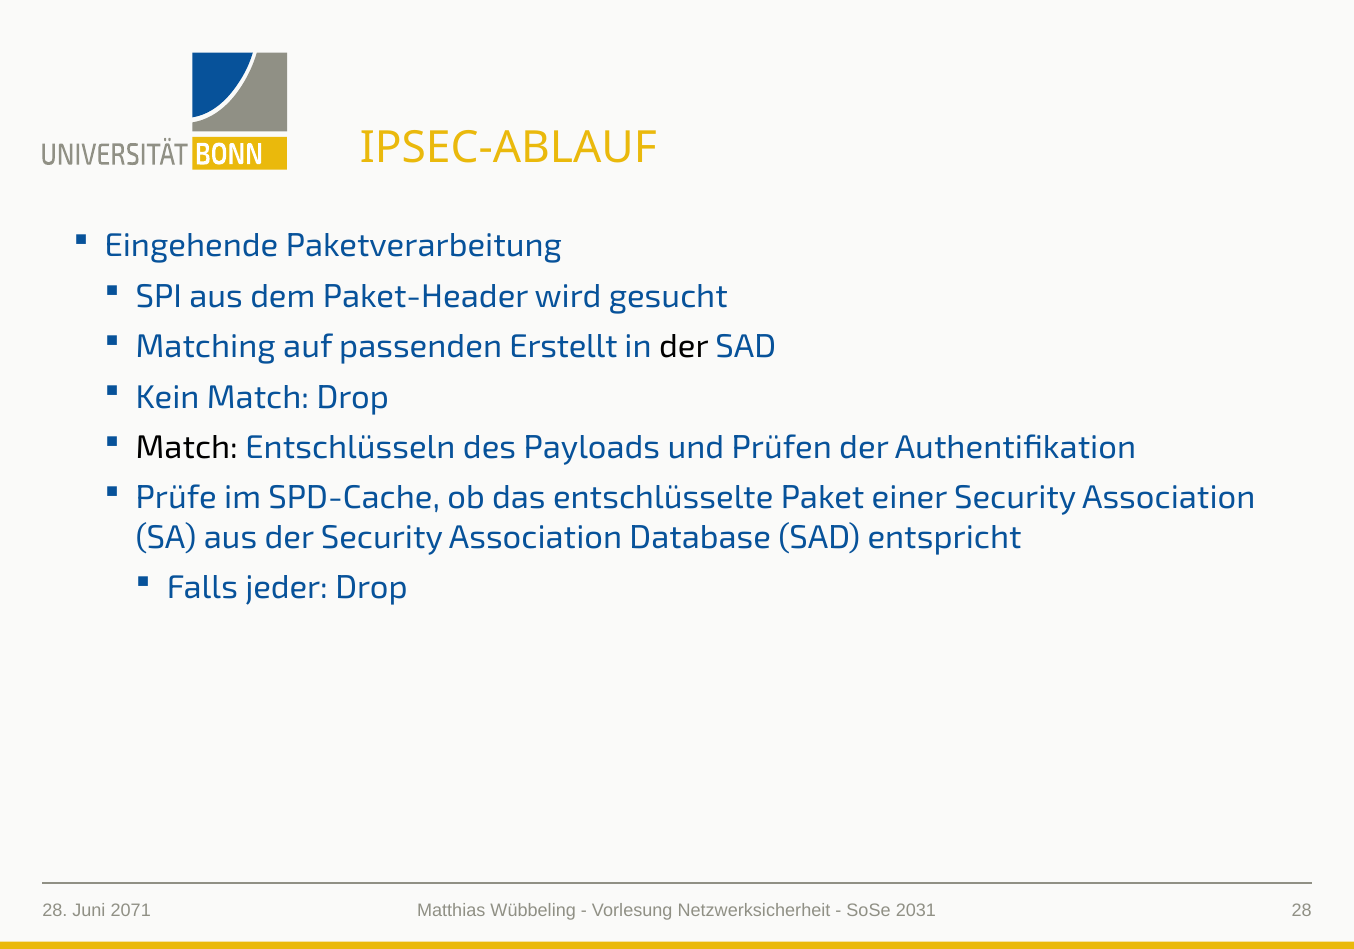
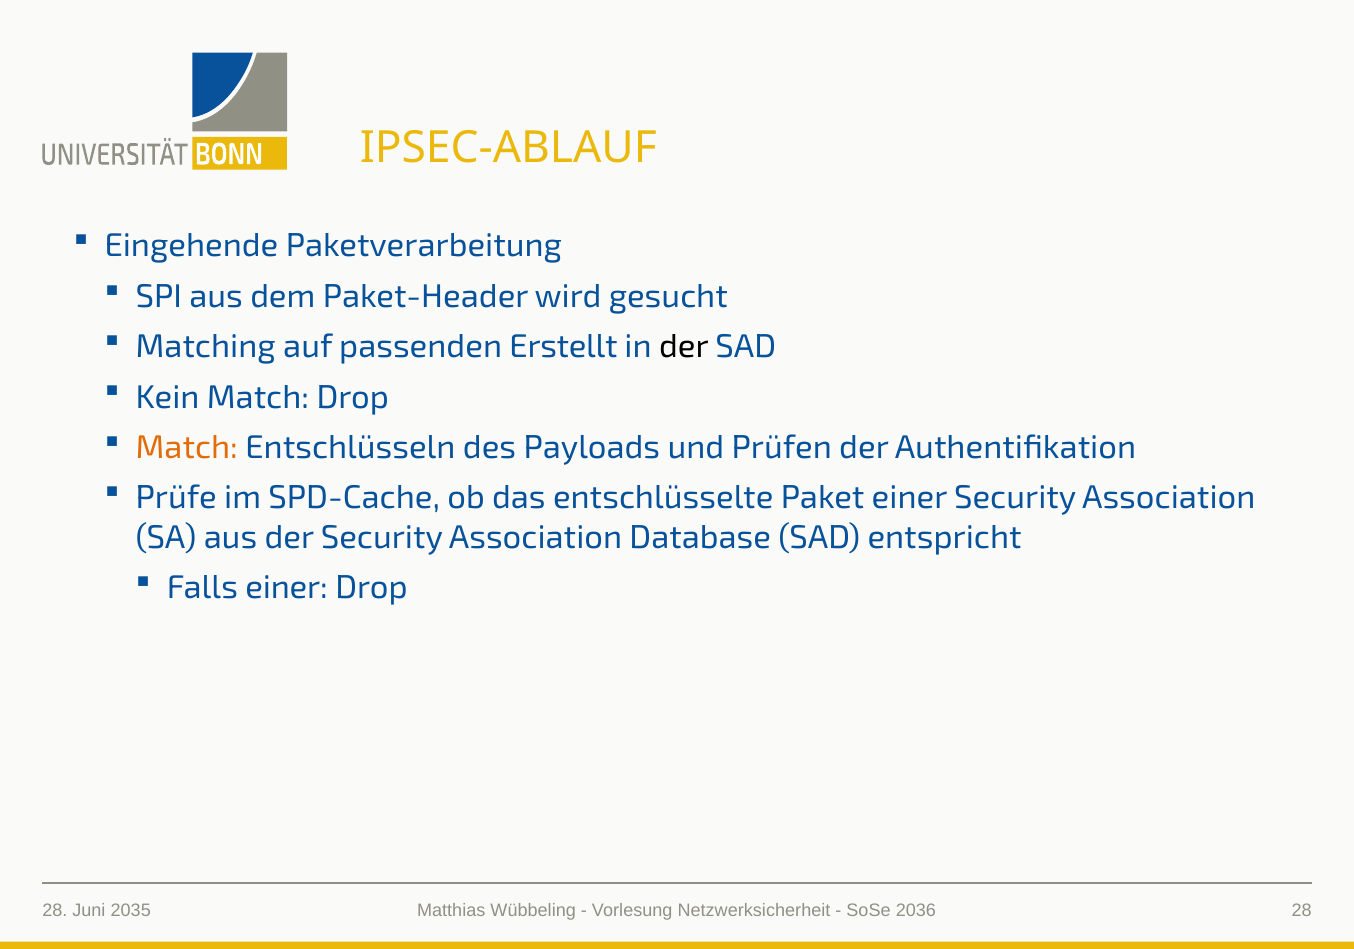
Match at (187, 448) colour: black -> orange
Falls jeder: jeder -> einer
2071: 2071 -> 2035
2031: 2031 -> 2036
